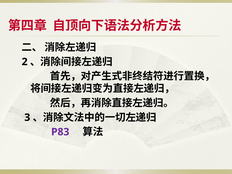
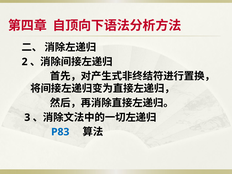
P83 colour: purple -> blue
